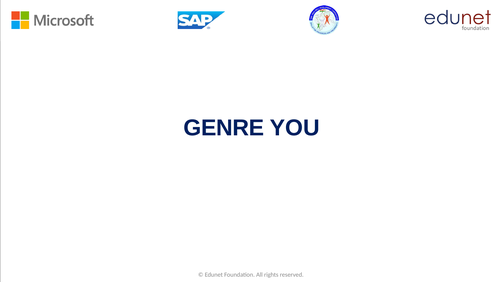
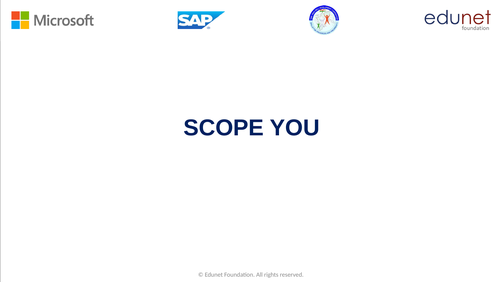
GENRE: GENRE -> SCOPE
